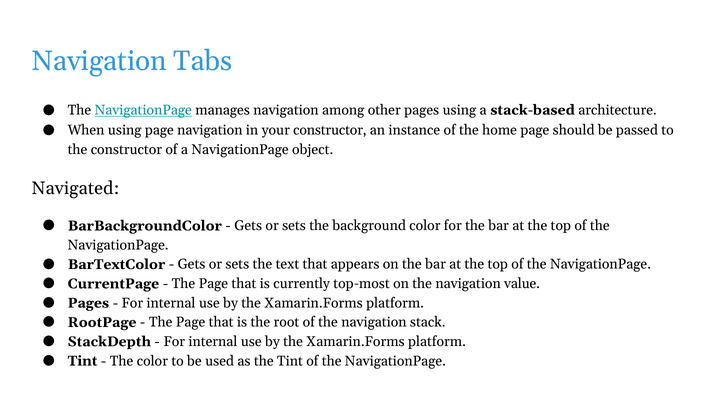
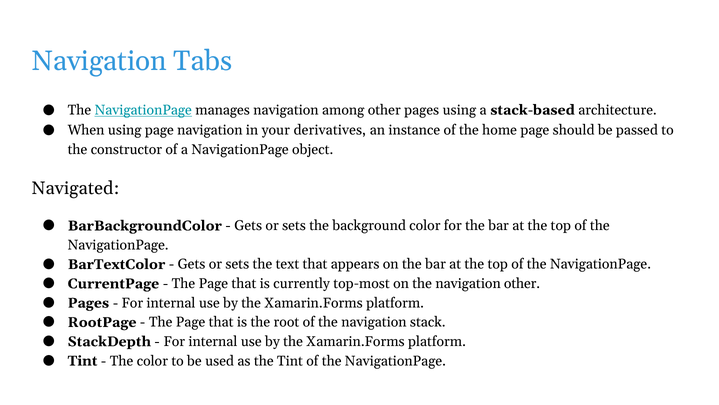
your constructor: constructor -> derivatives
navigation value: value -> other
